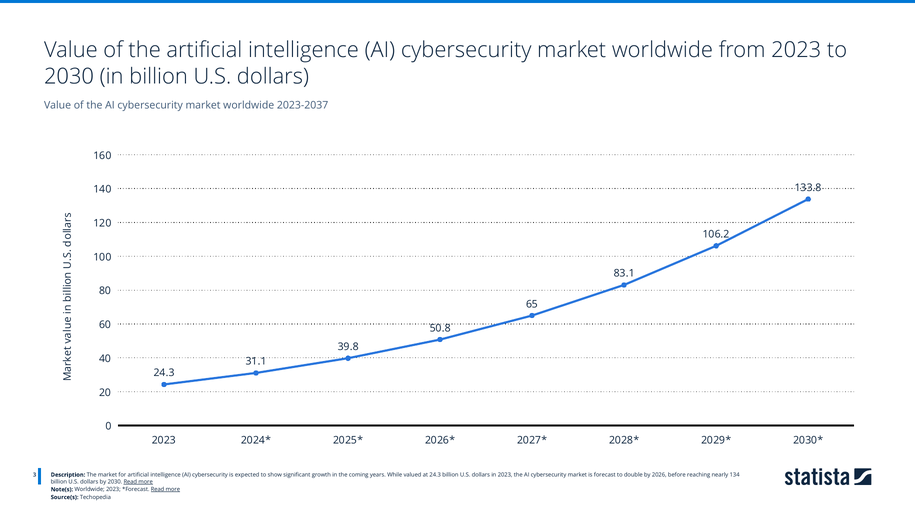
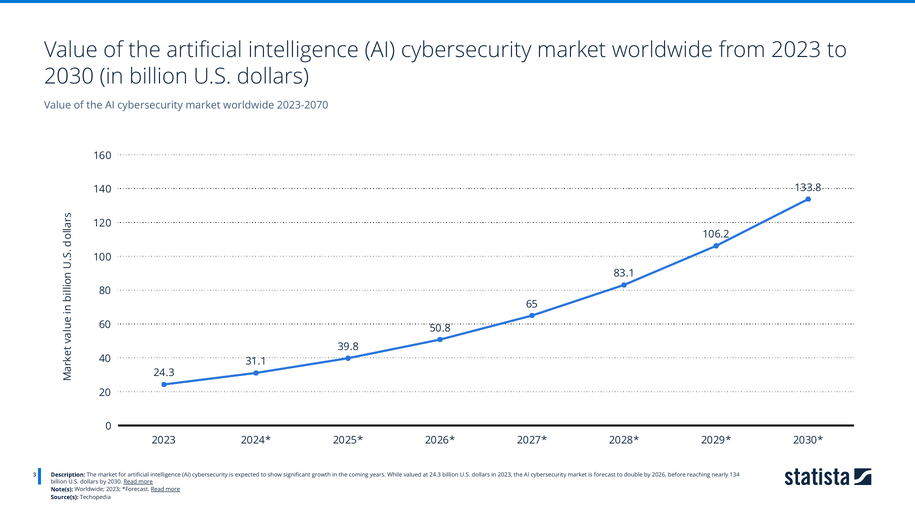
2023-2037: 2023-2037 -> 2023-2070
